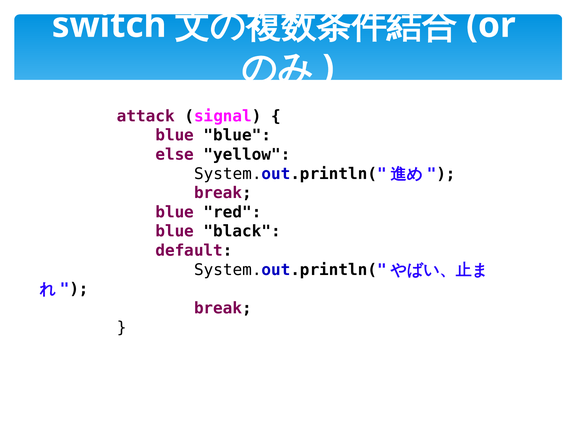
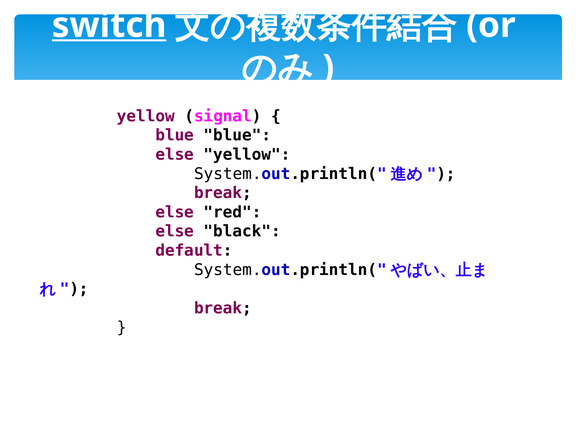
switch underline: none -> present
attack at (146, 116): attack -> yellow
blue at (175, 212): blue -> else
blue at (175, 231): blue -> else
